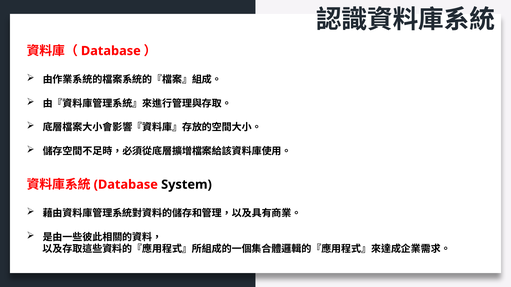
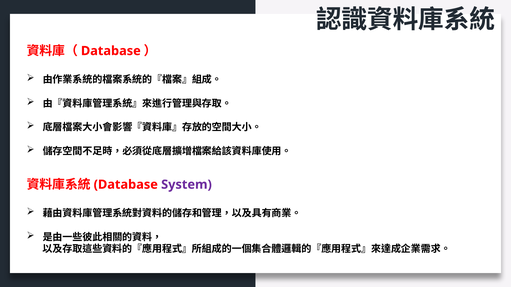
System colour: black -> purple
